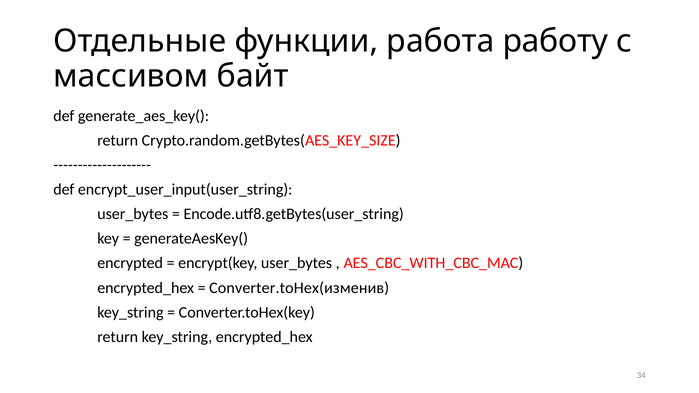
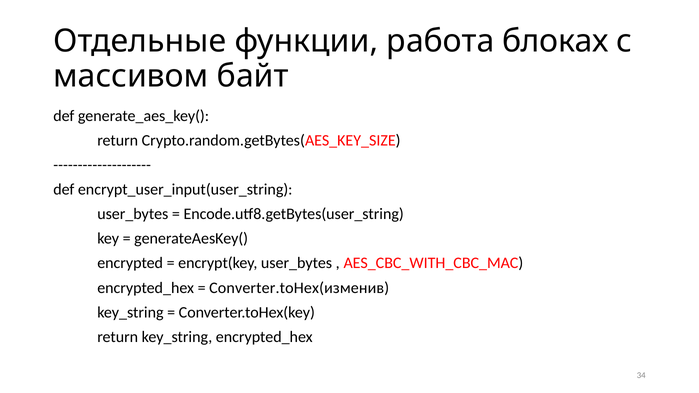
работу: работу -> блоках
